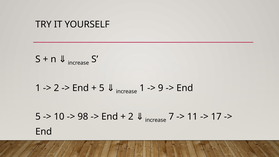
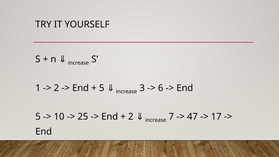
increase 1: 1 -> 3
9: 9 -> 6
98: 98 -> 25
11: 11 -> 47
